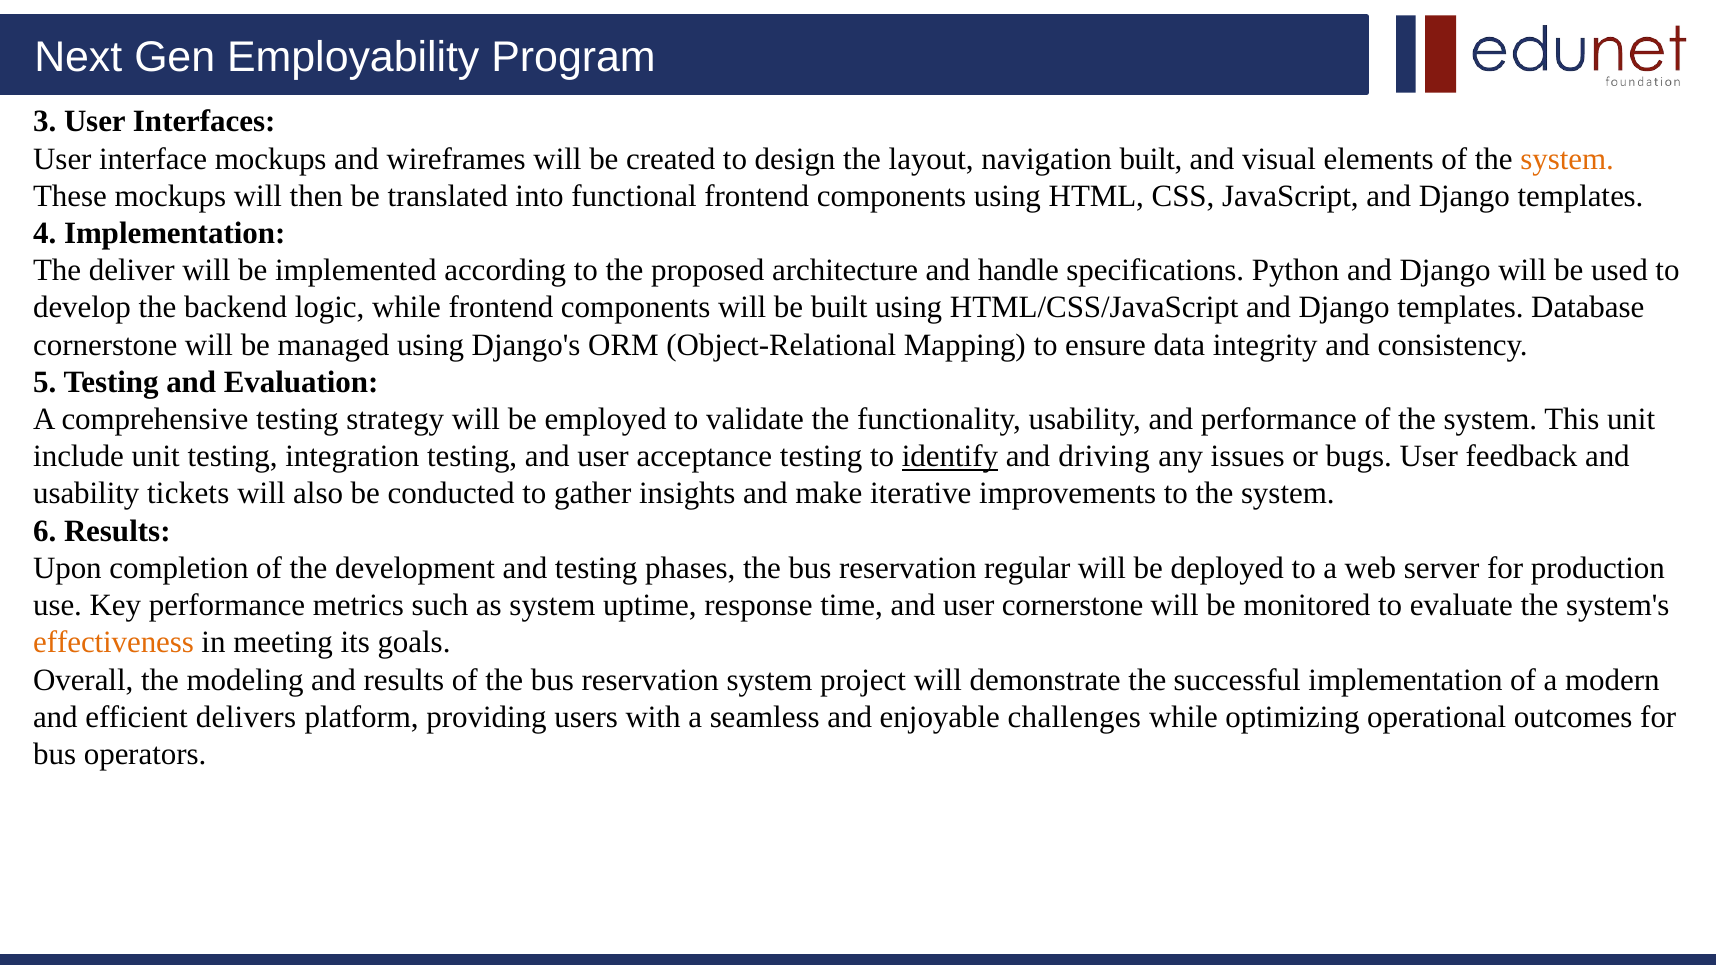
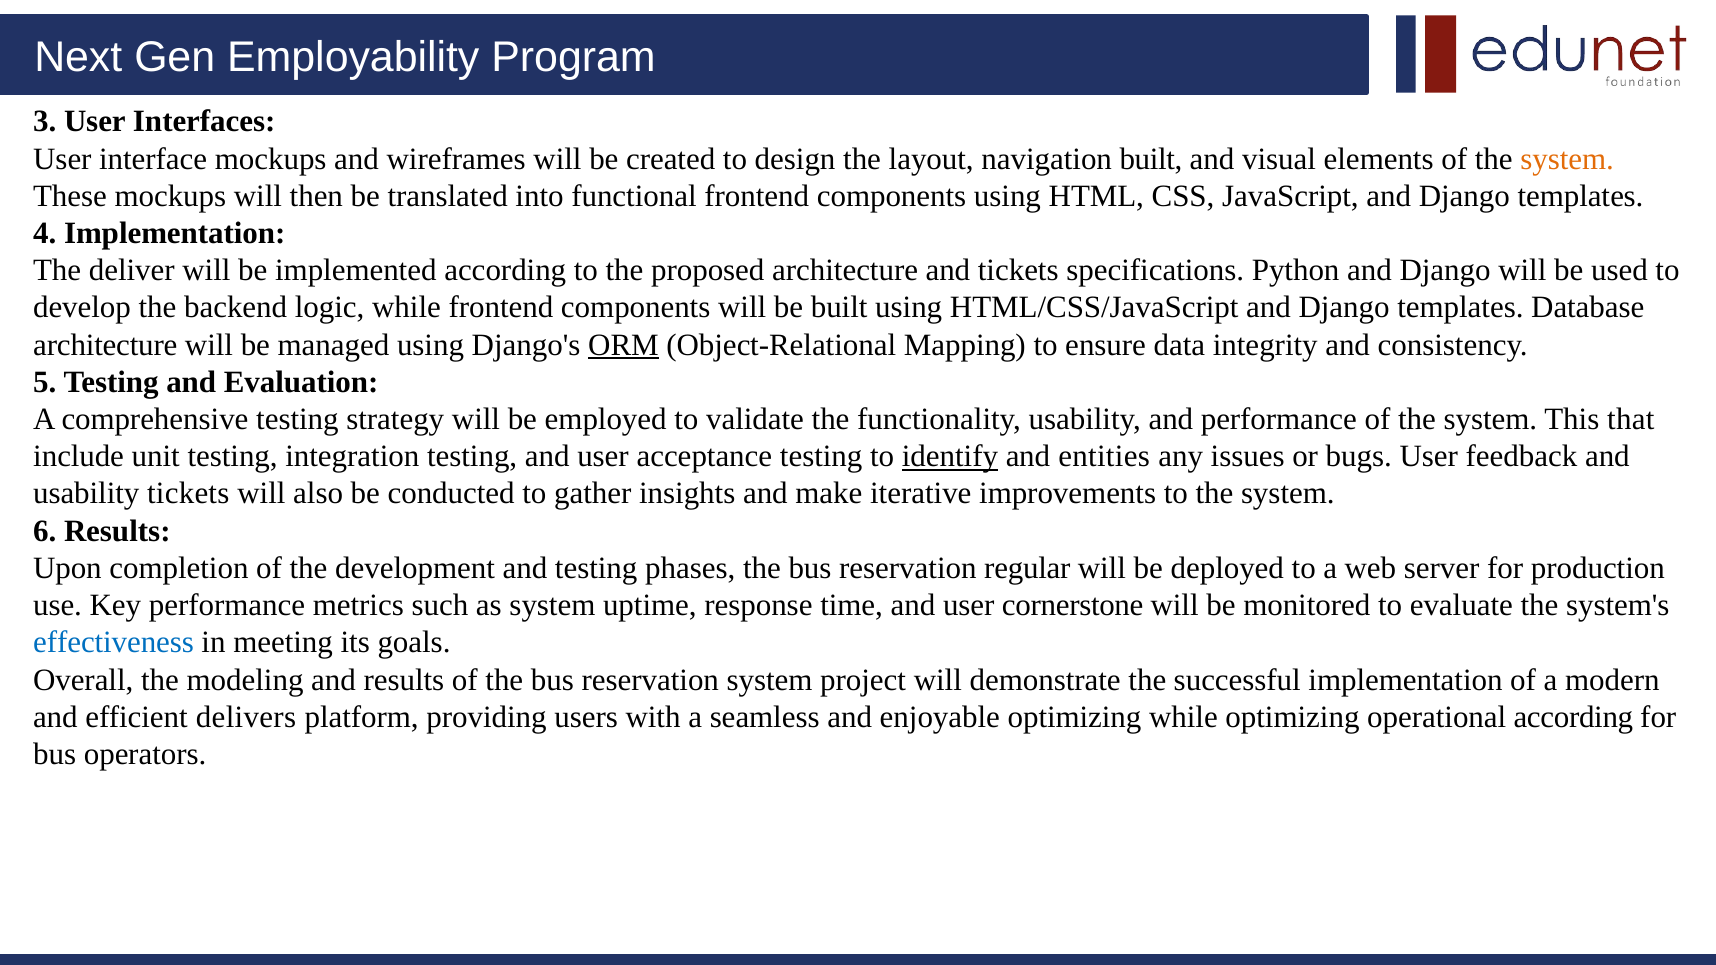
and handle: handle -> tickets
cornerstone at (105, 345): cornerstone -> architecture
ORM underline: none -> present
This unit: unit -> that
driving: driving -> entities
effectiveness colour: orange -> blue
enjoyable challenges: challenges -> optimizing
operational outcomes: outcomes -> according
